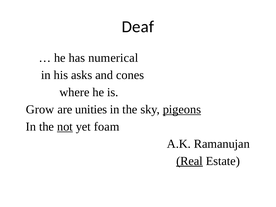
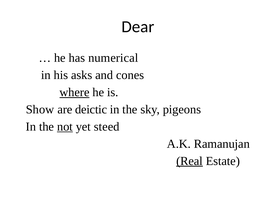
Deaf: Deaf -> Dear
where underline: none -> present
Grow: Grow -> Show
unities: unities -> deictic
pigeons underline: present -> none
foam: foam -> steed
